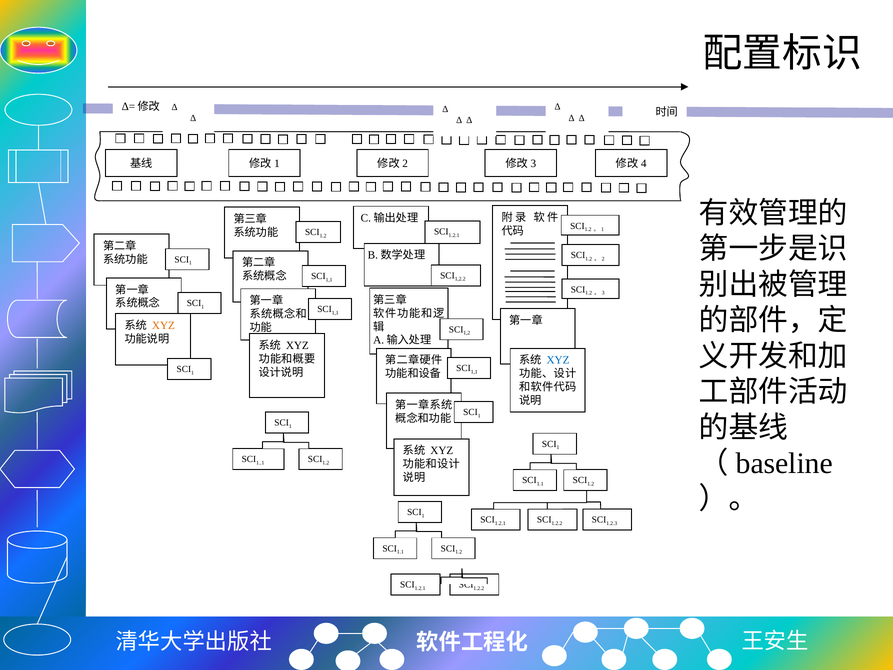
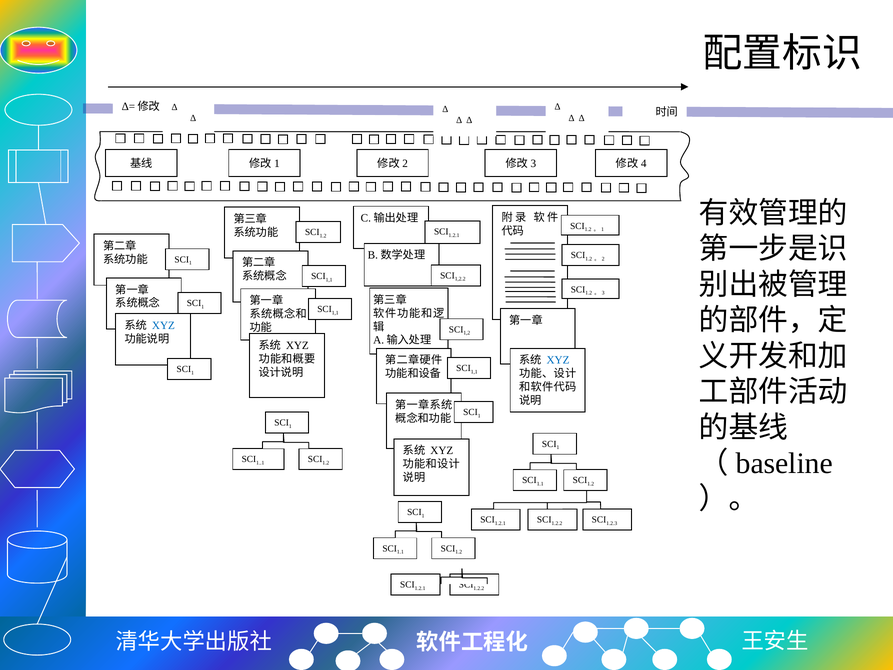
XYZ at (163, 326) colour: orange -> blue
